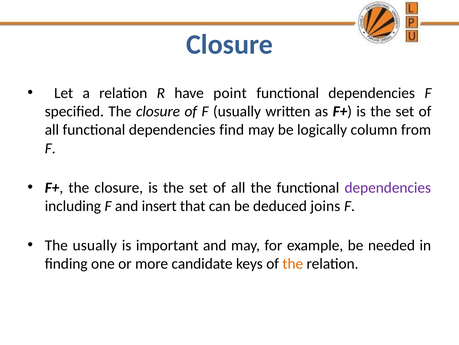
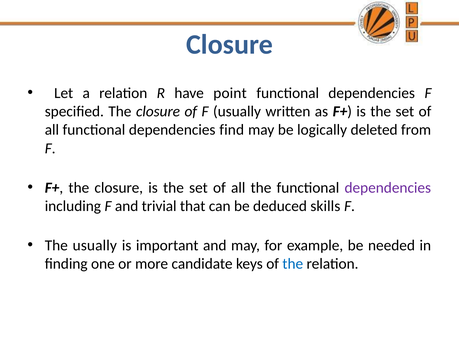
column: column -> deleted
insert: insert -> trivial
joins: joins -> skills
the at (293, 263) colour: orange -> blue
